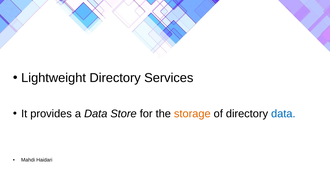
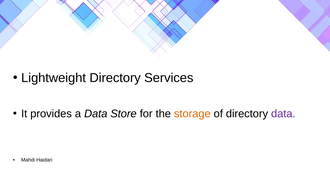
data at (283, 114) colour: blue -> purple
